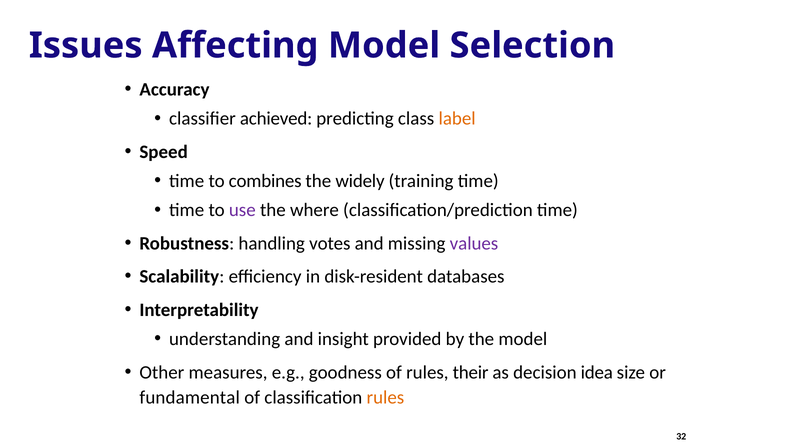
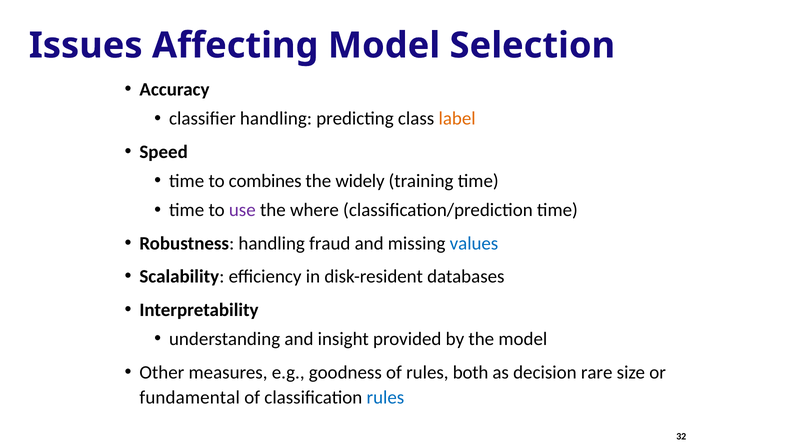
classifier achieved: achieved -> handling
votes: votes -> fraud
values colour: purple -> blue
their: their -> both
idea: idea -> rare
rules at (385, 397) colour: orange -> blue
